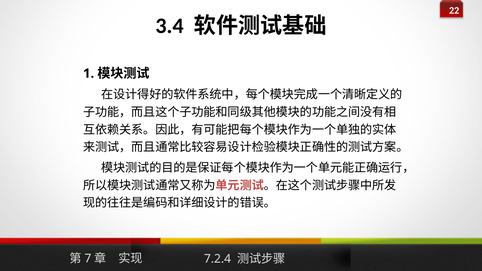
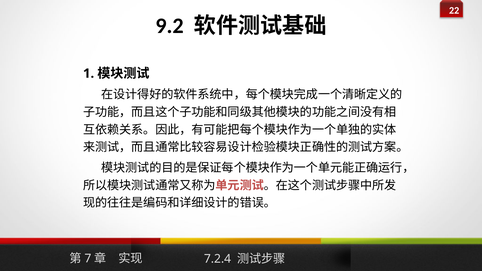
3.4: 3.4 -> 9.2
